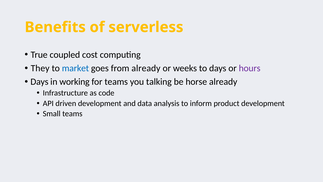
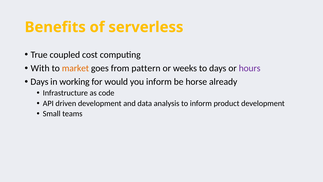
They: They -> With
market colour: blue -> orange
from already: already -> pattern
for teams: teams -> would
you talking: talking -> inform
